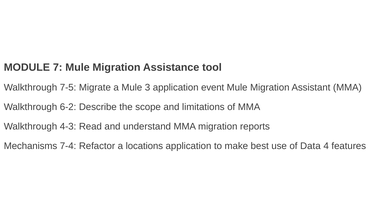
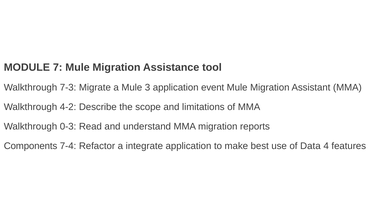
7-5: 7-5 -> 7-3
6-2: 6-2 -> 4-2
4-3: 4-3 -> 0-3
Mechanisms: Mechanisms -> Components
locations: locations -> integrate
